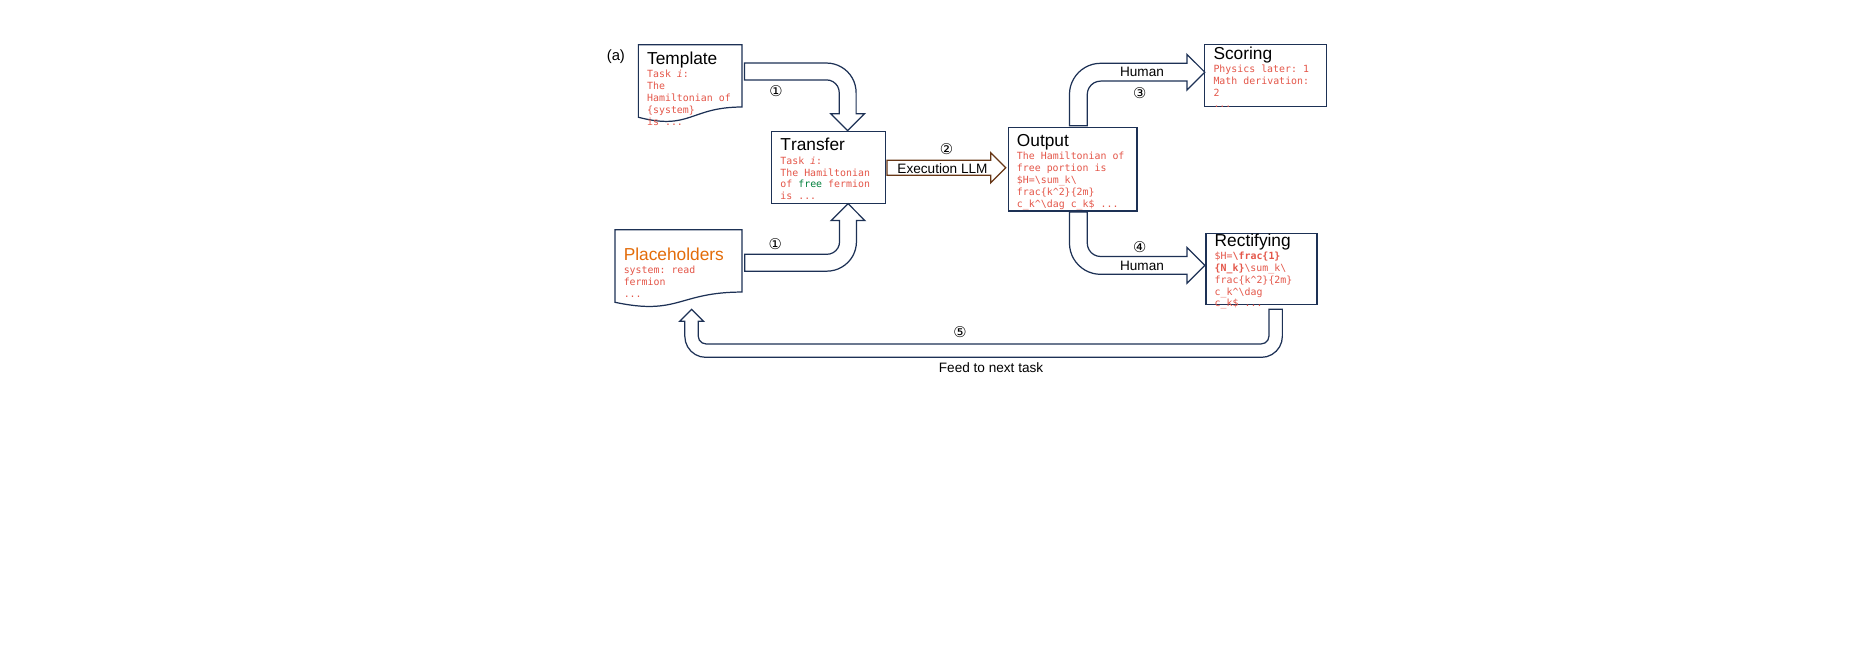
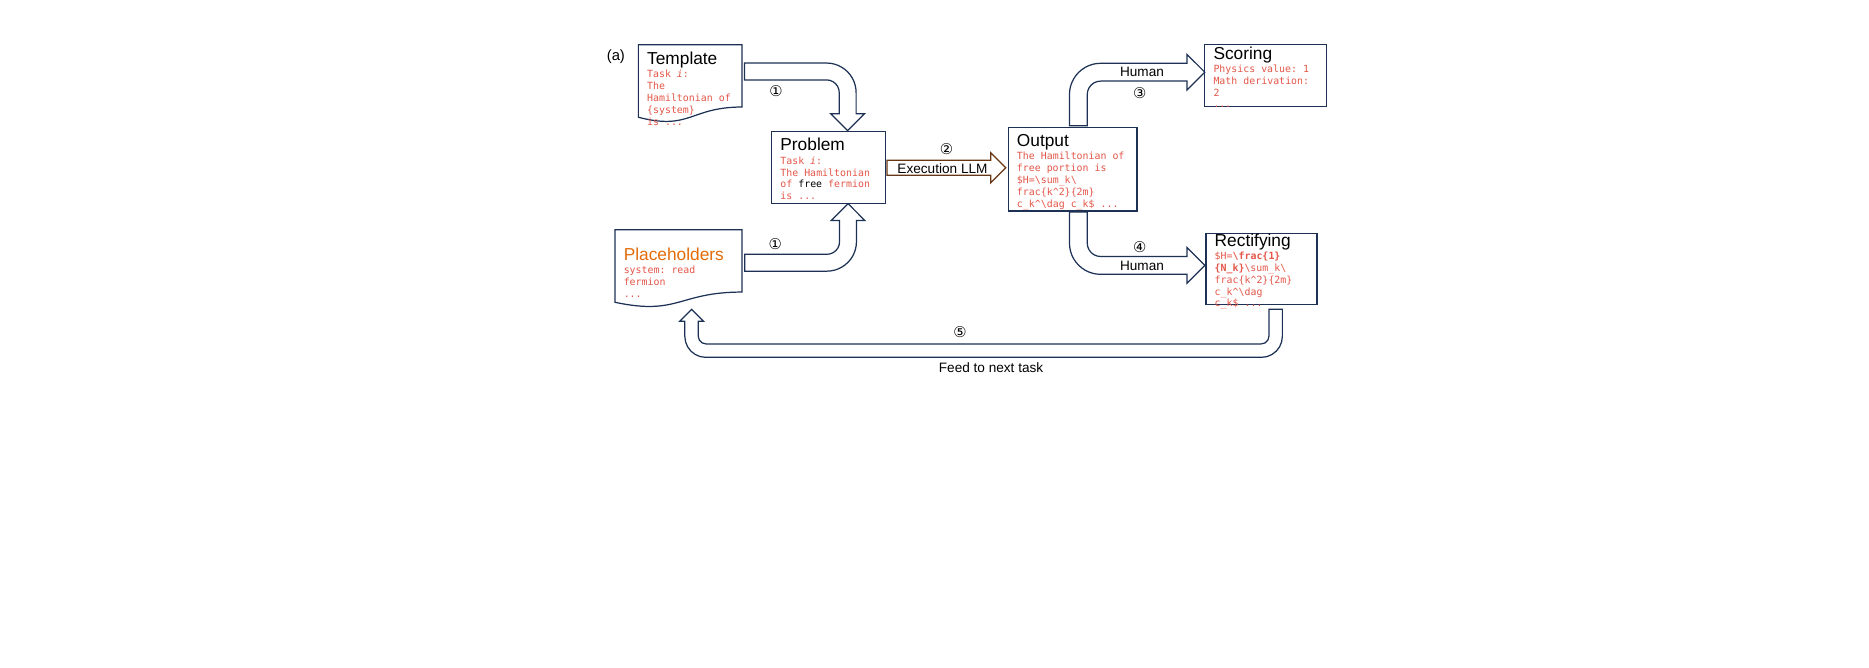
later: later -> value
Transfer: Transfer -> Problem
free at (810, 185) colour: green -> black
